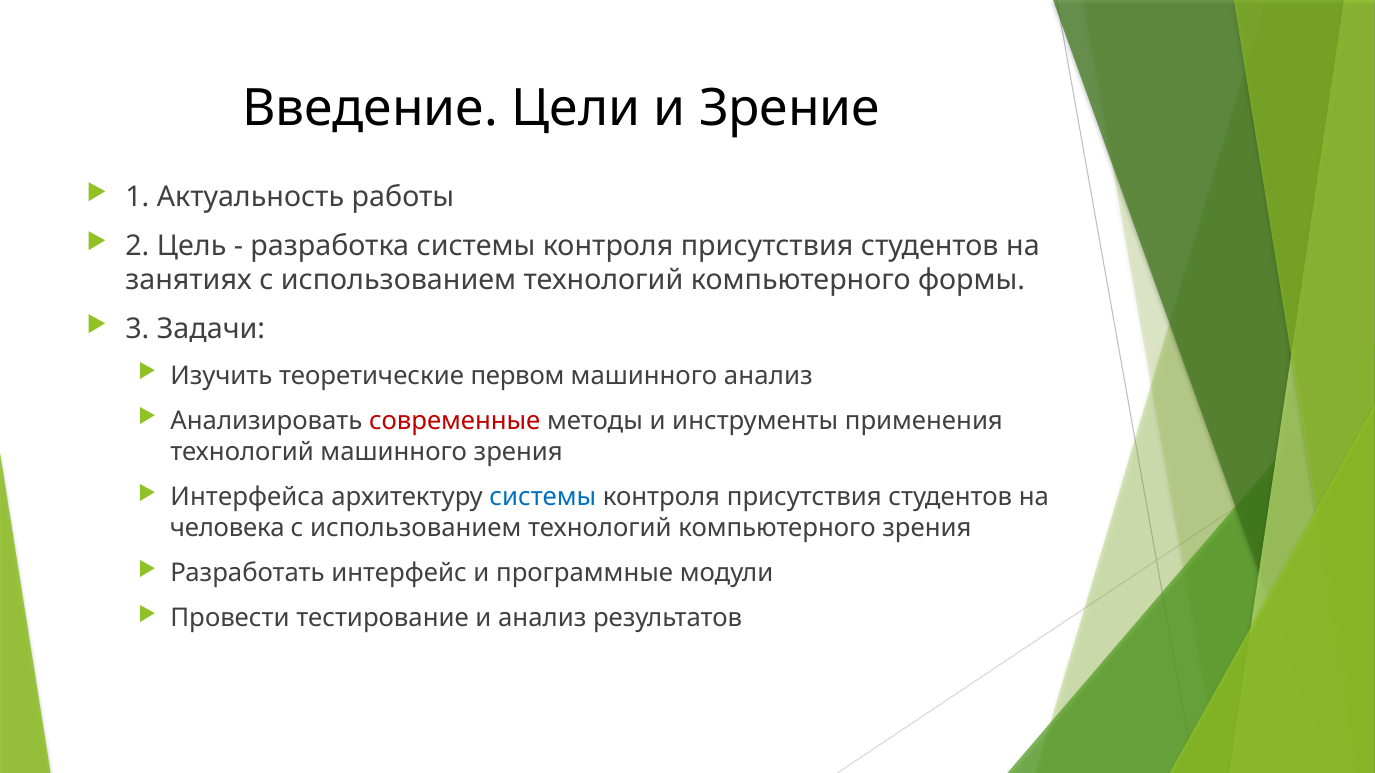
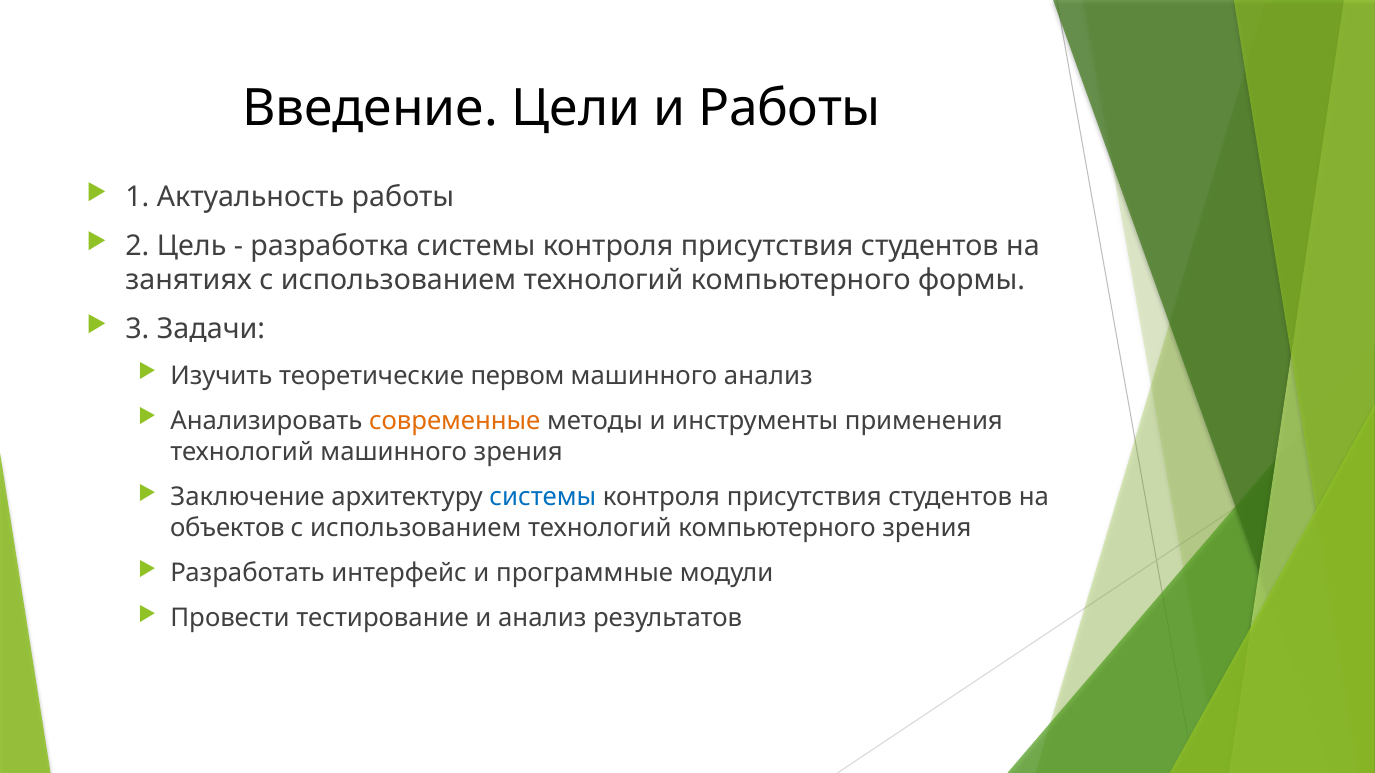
и Зрение: Зрение -> Работы
современные colour: red -> orange
Интерфейса: Интерфейса -> Заключение
человека: человека -> объектов
